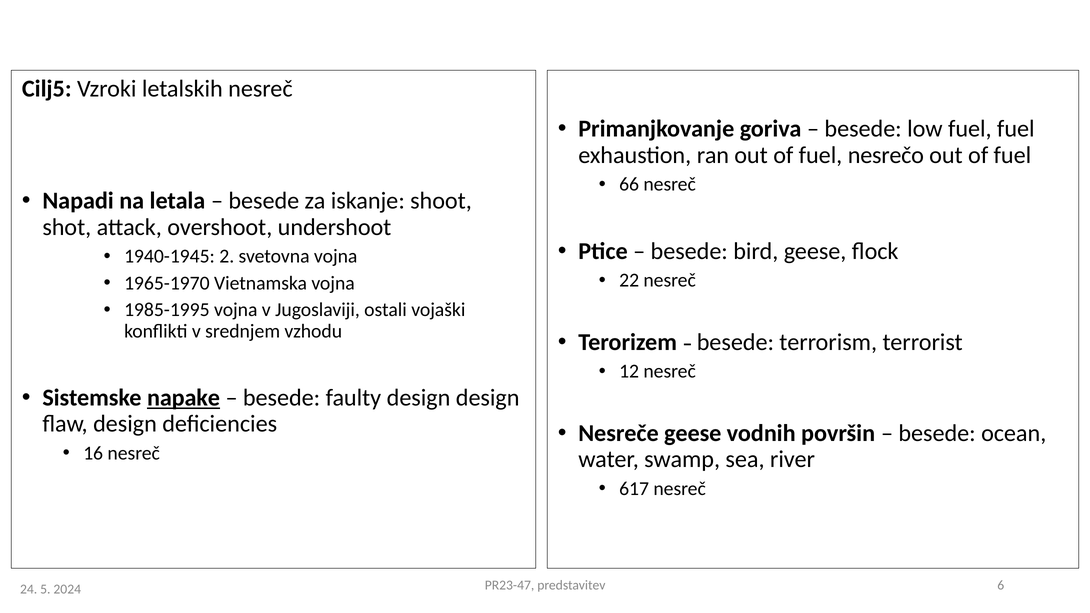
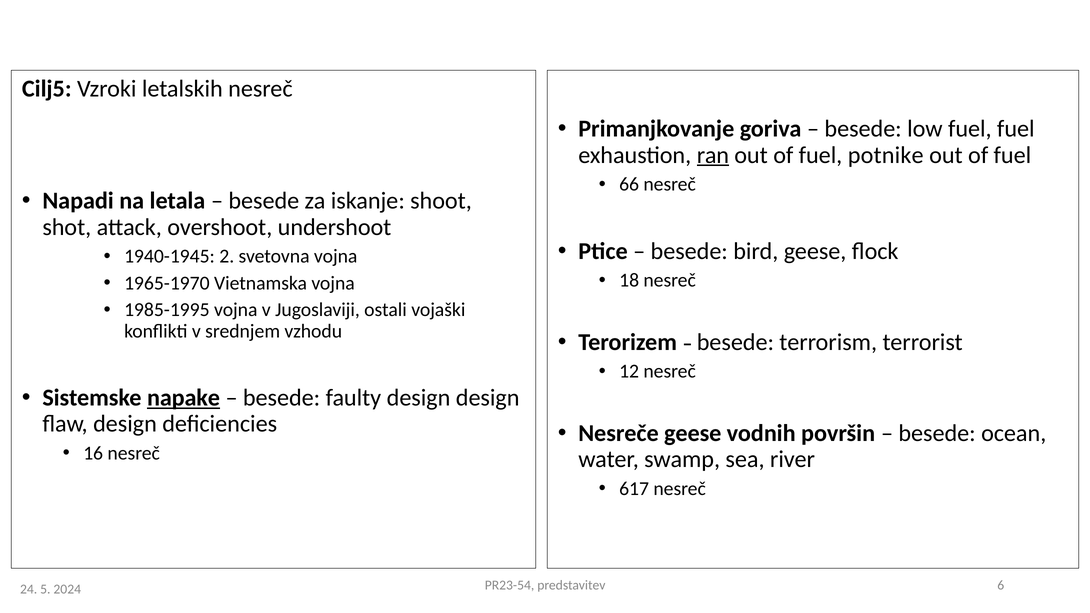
ran underline: none -> present
nesrečo: nesrečo -> potnike
22: 22 -> 18
PR23-47: PR23-47 -> PR23-54
